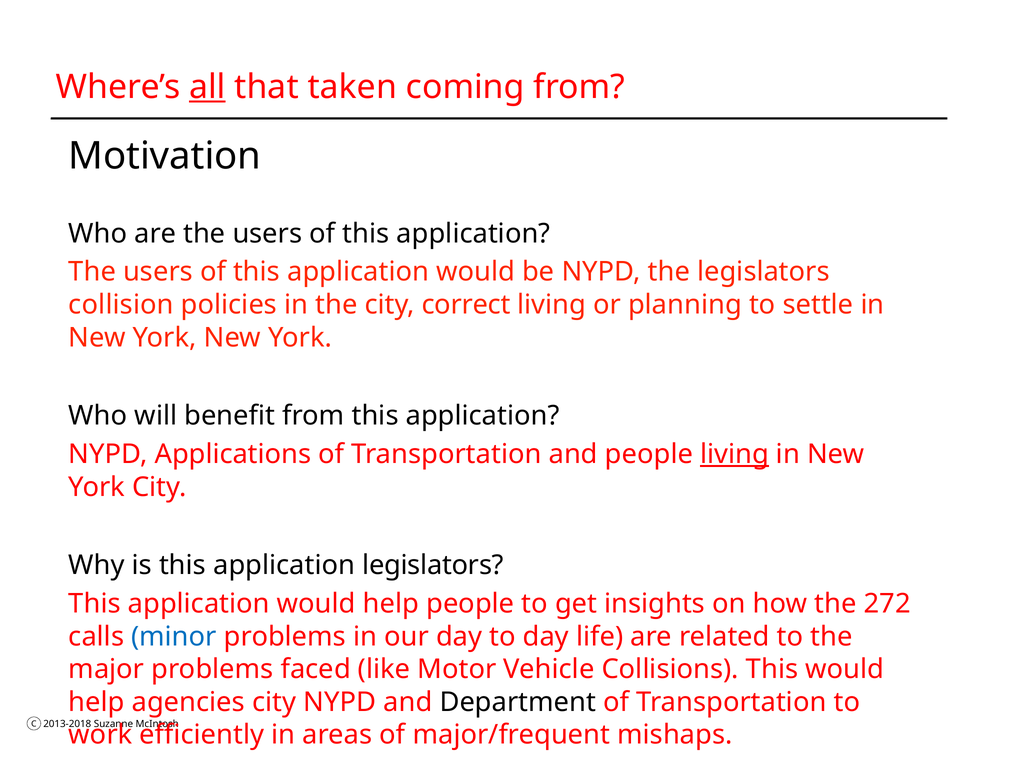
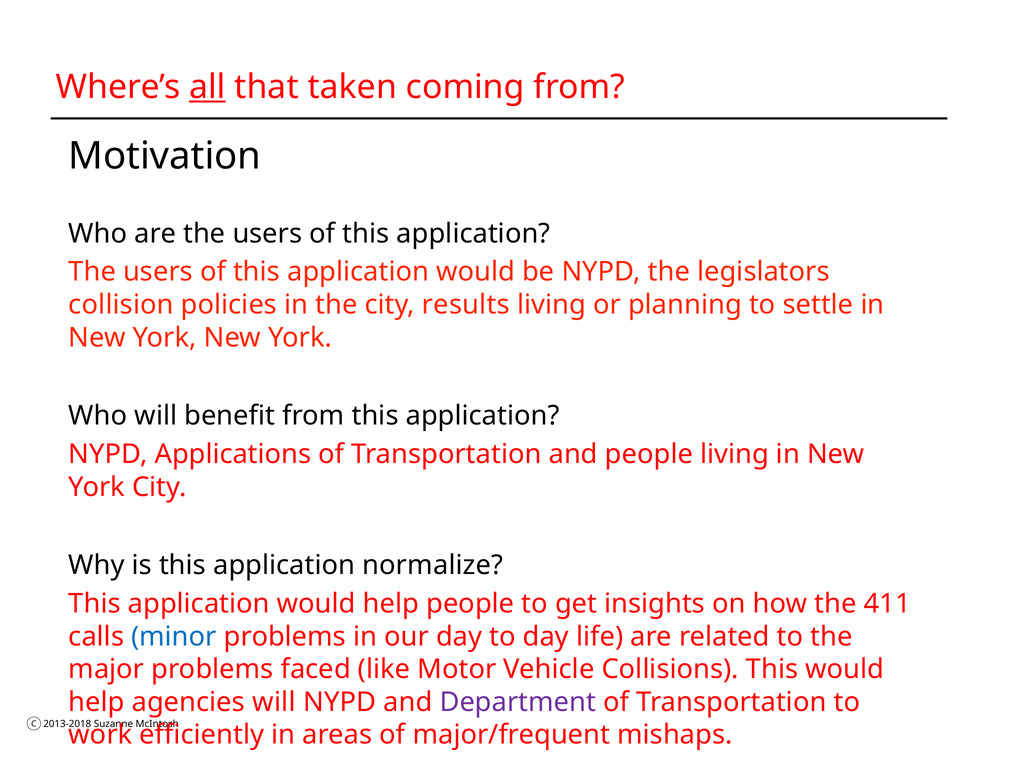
correct: correct -> results
living at (735, 454) underline: present -> none
application legislators: legislators -> normalize
272: 272 -> 411
agencies city: city -> will
Department colour: black -> purple
